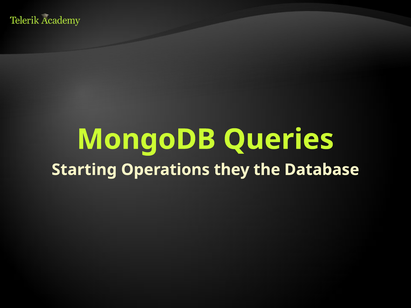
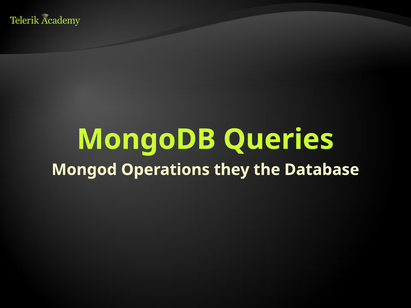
Starting: Starting -> Mongod
